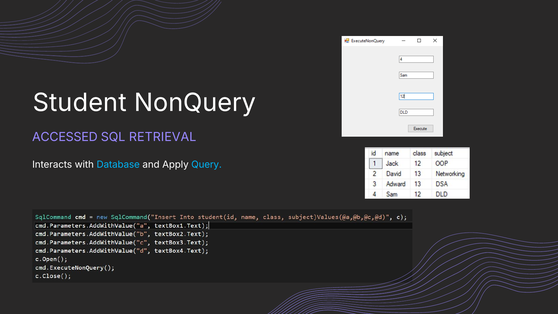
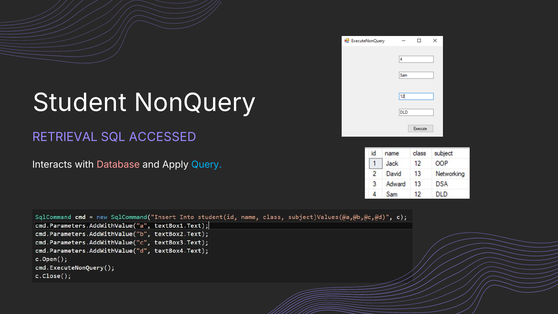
ACCESSED: ACCESSED -> RETRIEVAL
RETRIEVAL: RETRIEVAL -> ACCESSED
Database colour: light blue -> pink
